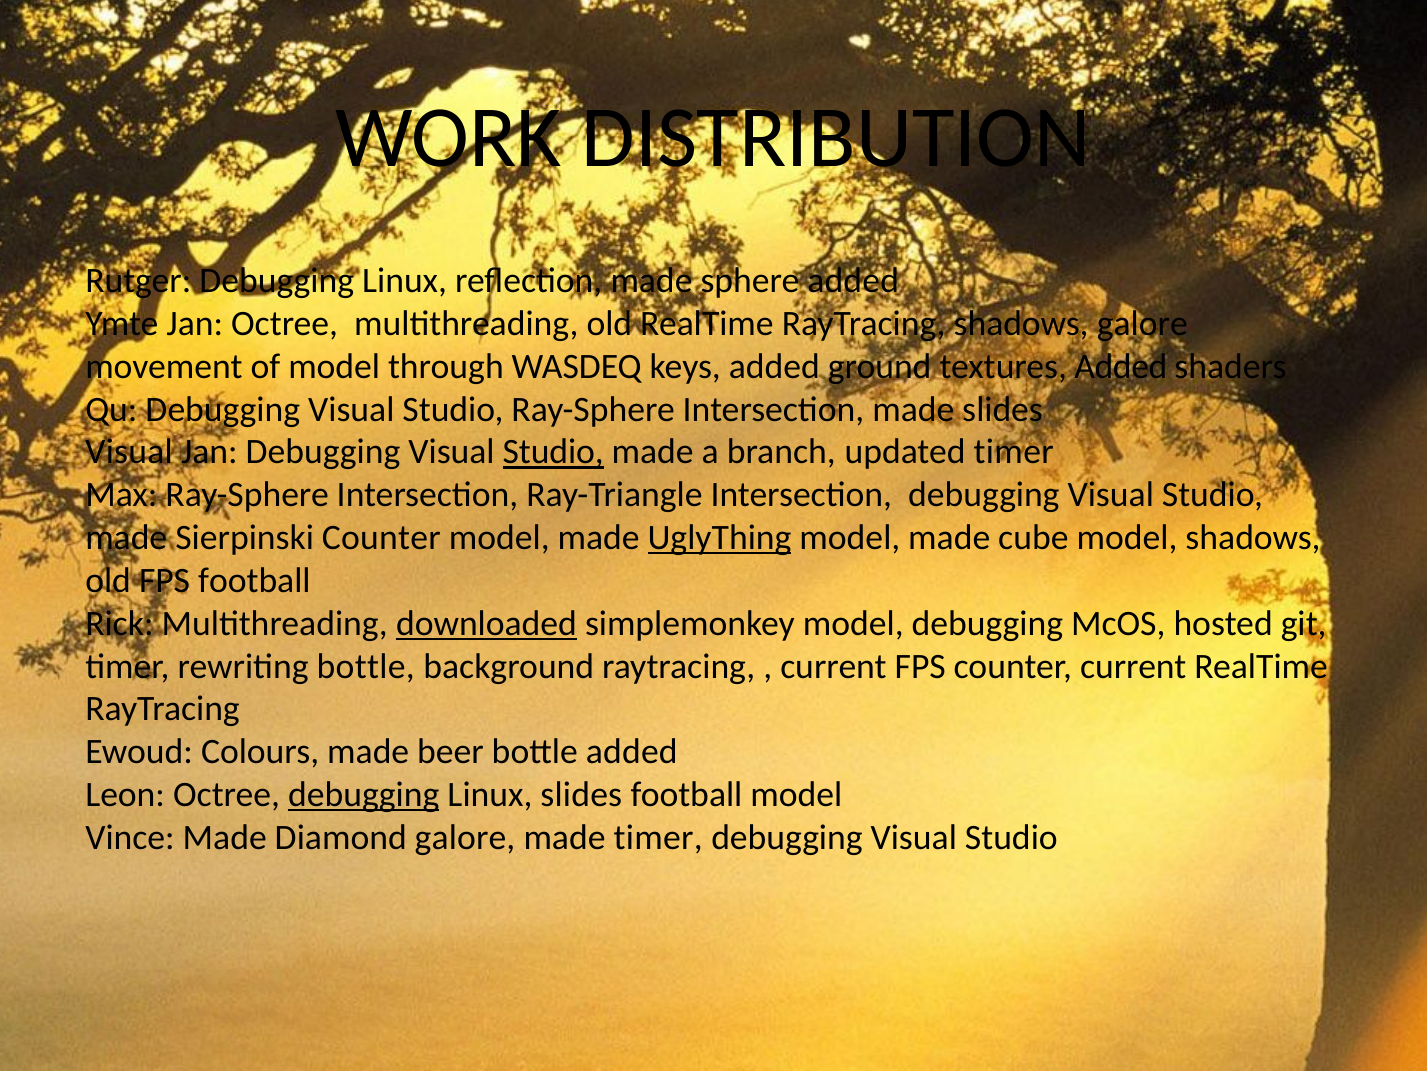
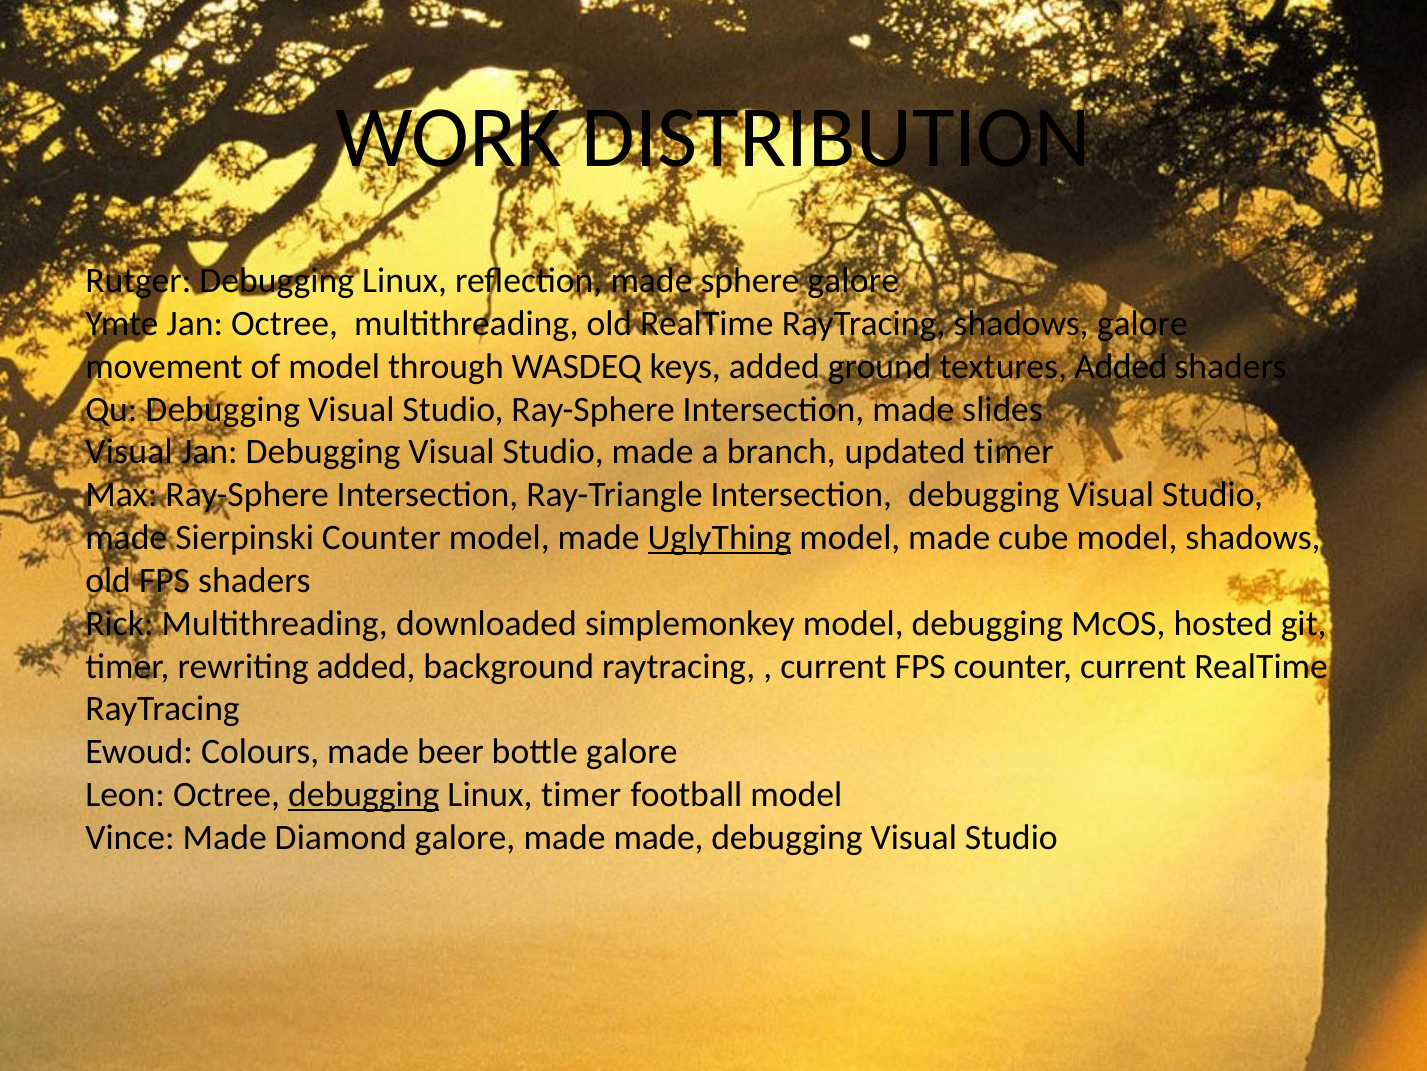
sphere added: added -> galore
Studio at (553, 452) underline: present -> none
FPS football: football -> shaders
downloaded underline: present -> none
rewriting bottle: bottle -> added
bottle added: added -> galore
Linux slides: slides -> timer
made timer: timer -> made
